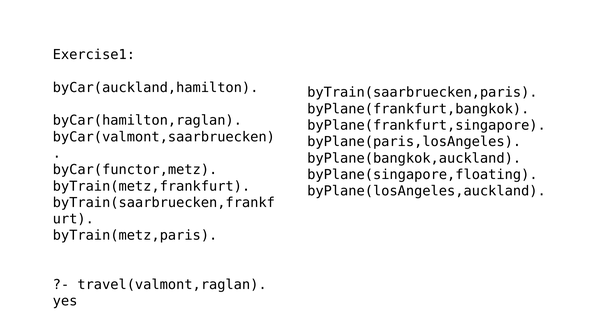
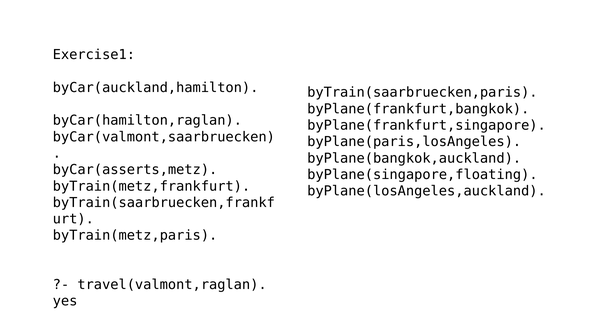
byCar(functor,metz: byCar(functor,metz -> byCar(asserts,metz
